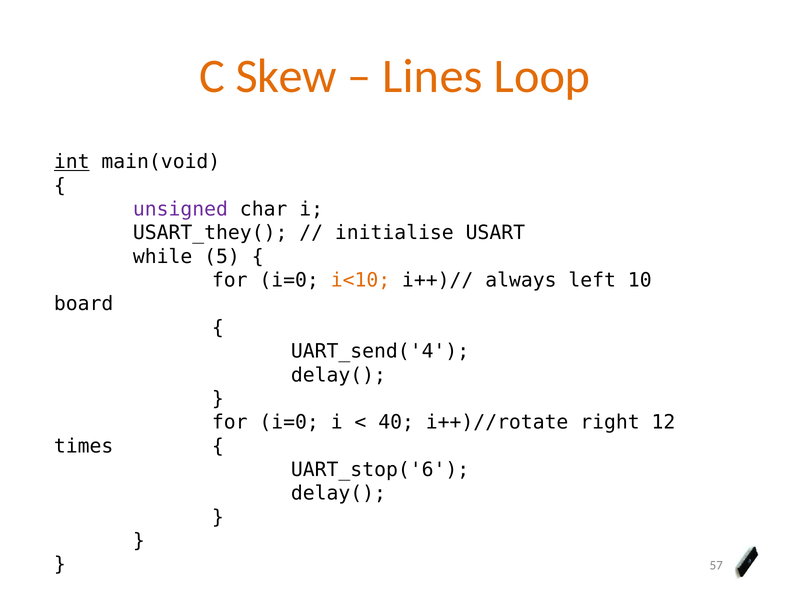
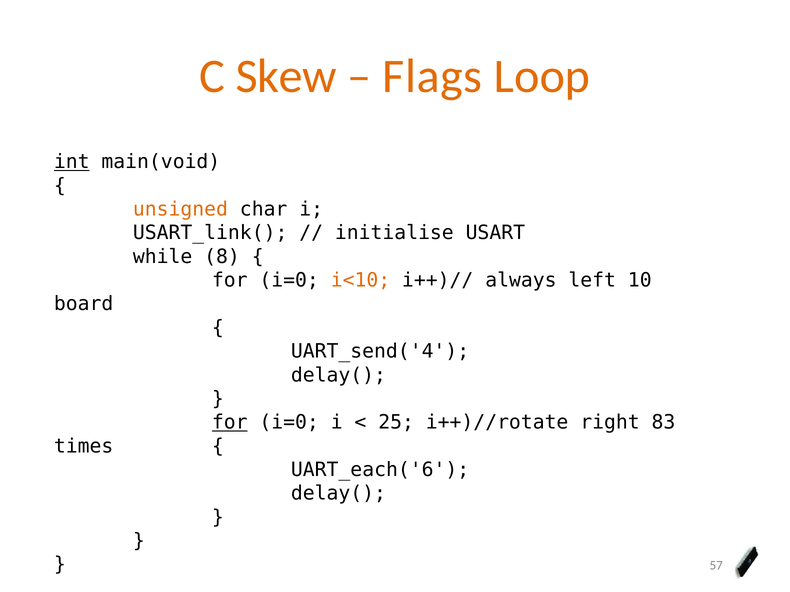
Lines: Lines -> Flags
unsigned colour: purple -> orange
USART_they(: USART_they( -> USART_link(
5: 5 -> 8
for at (230, 423) underline: none -> present
40: 40 -> 25
12: 12 -> 83
UART_stop('6: UART_stop('6 -> UART_each('6
